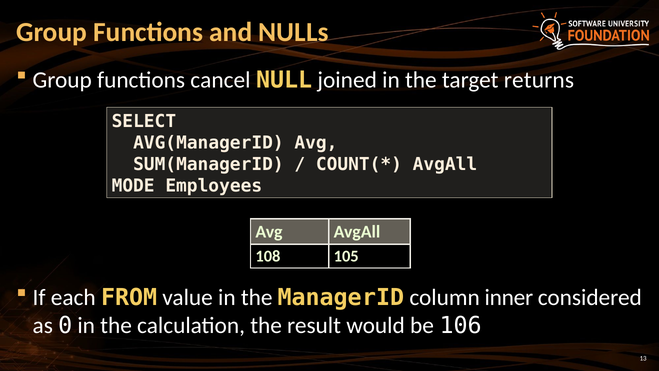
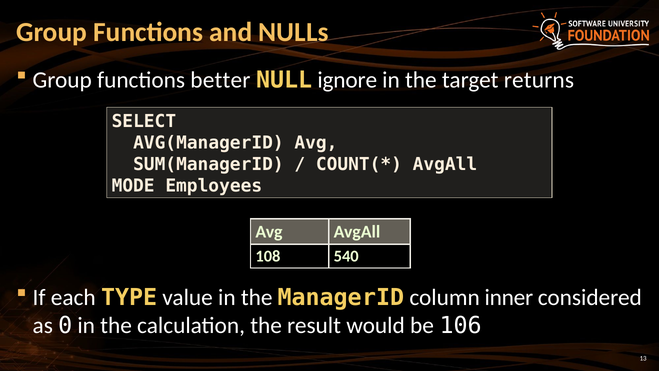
cancel: cancel -> better
joined: joined -> ignore
105: 105 -> 540
FROM: FROM -> TYPE
